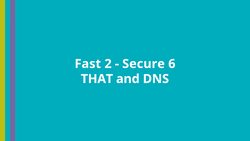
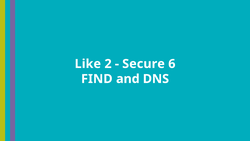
Fast: Fast -> Like
THAT: THAT -> FIND
